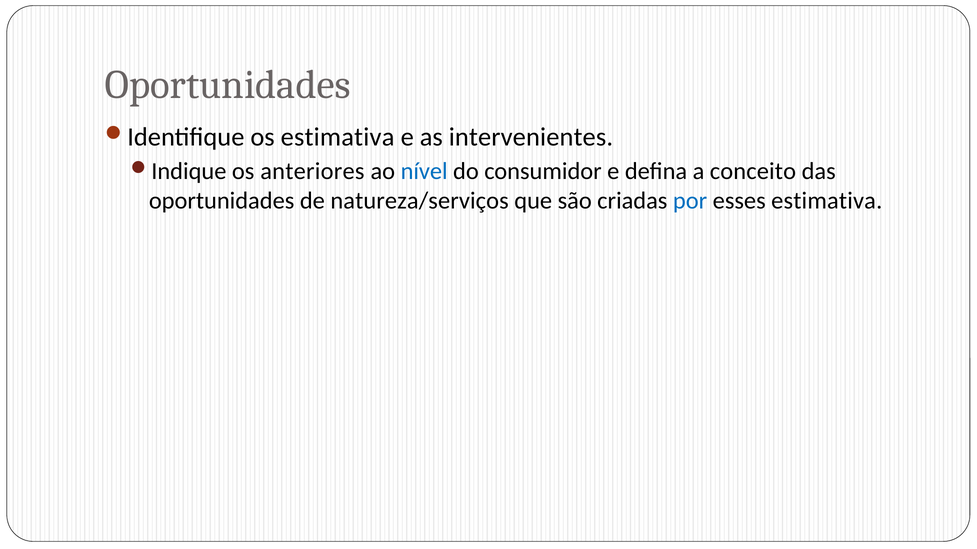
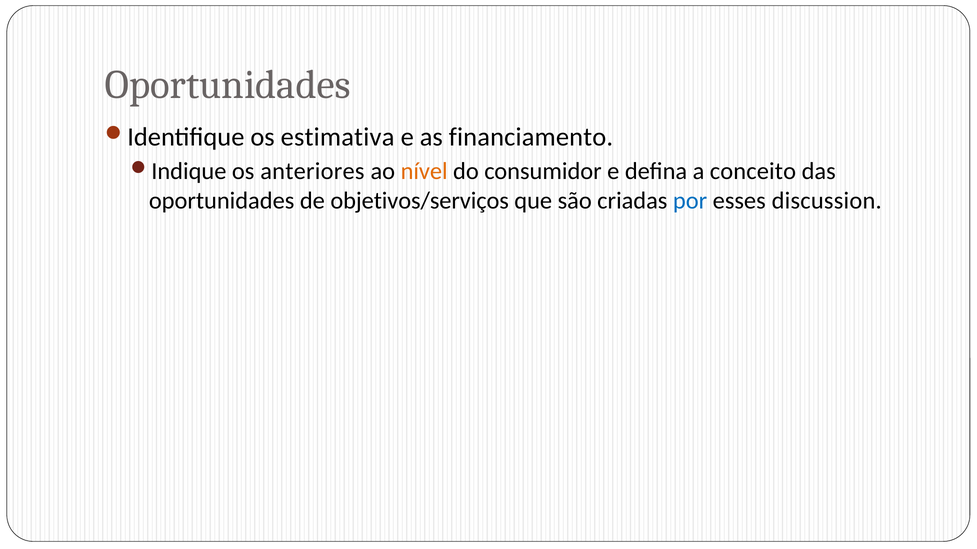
intervenientes: intervenientes -> financiamento
nível colour: blue -> orange
natureza/serviços: natureza/serviços -> objetivos/serviços
esses estimativa: estimativa -> discussion
